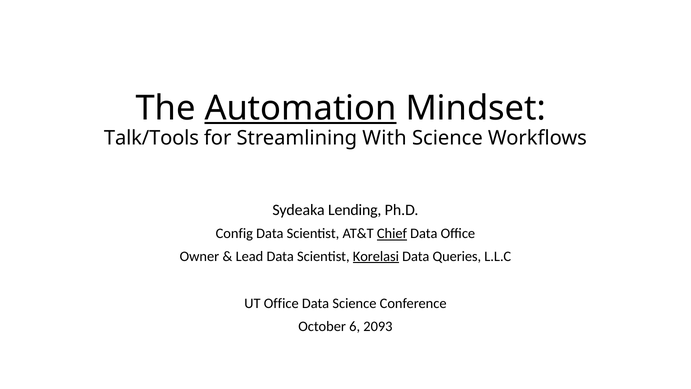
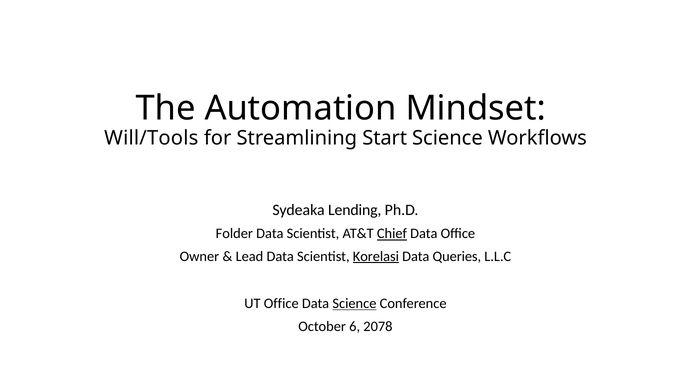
Automation underline: present -> none
Talk/Tools: Talk/Tools -> Will/Tools
With: With -> Start
Config: Config -> Folder
Science at (354, 303) underline: none -> present
2093: 2093 -> 2078
